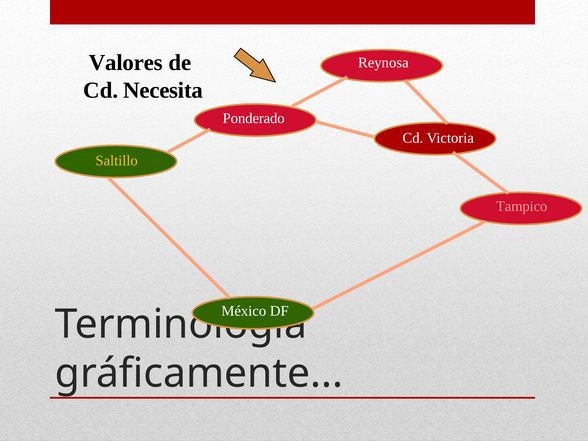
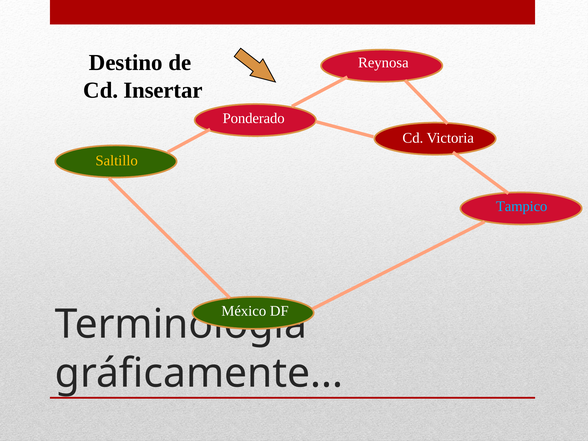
Valores: Valores -> Destino
Necesita: Necesita -> Insertar
Tampico colour: pink -> light blue
